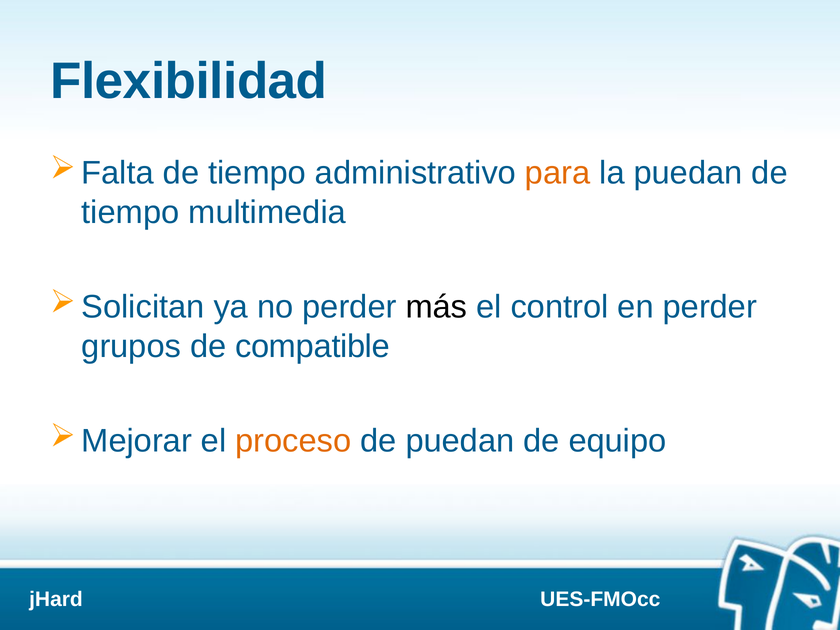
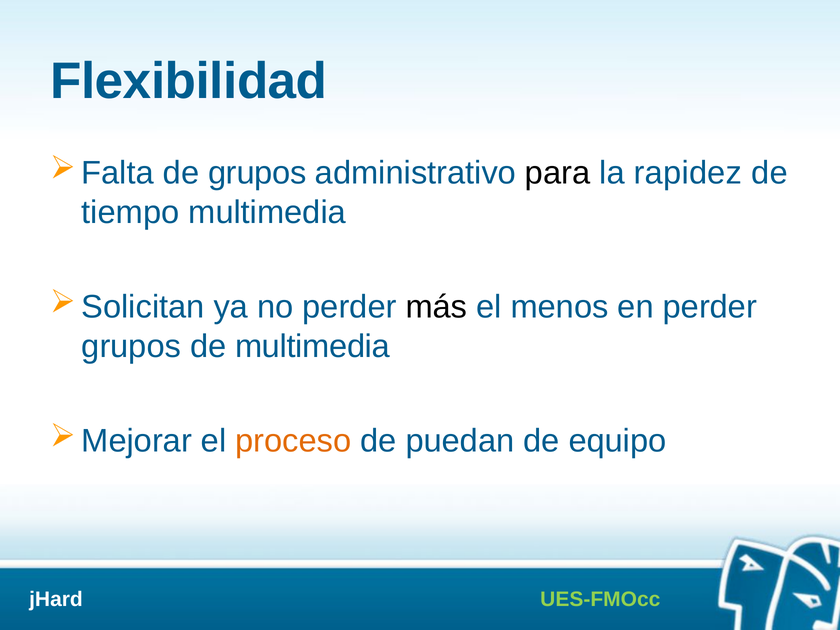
tiempo at (257, 173): tiempo -> grupos
para colour: orange -> black
la puedan: puedan -> rapidez
control: control -> menos
de compatible: compatible -> multimedia
UES-FMOcc colour: white -> light green
